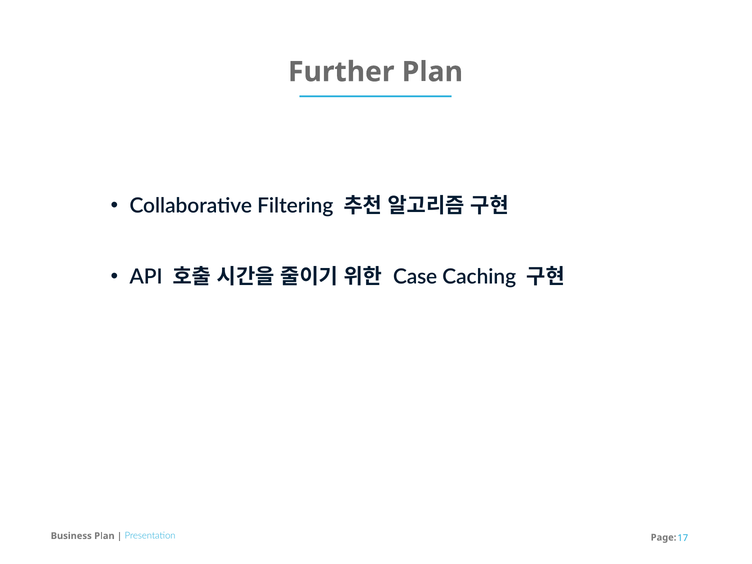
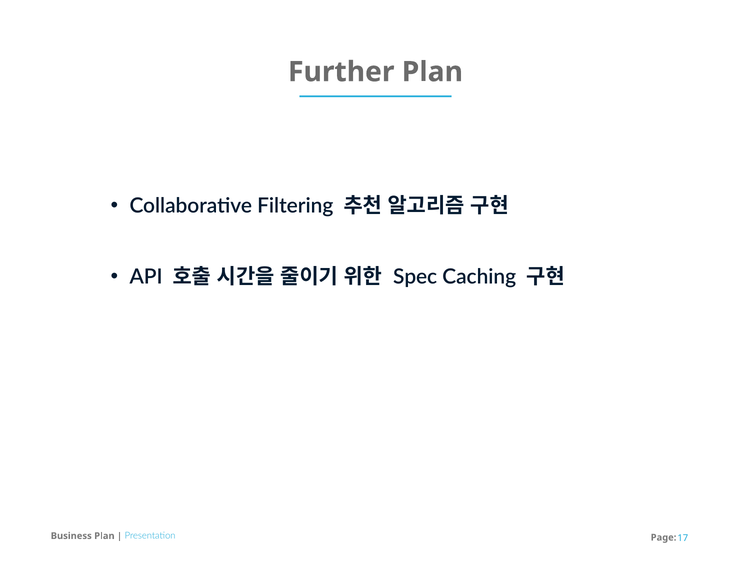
Case: Case -> Spec
